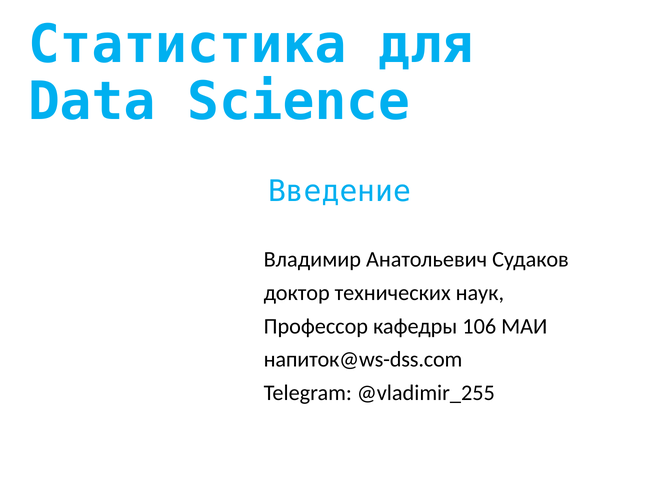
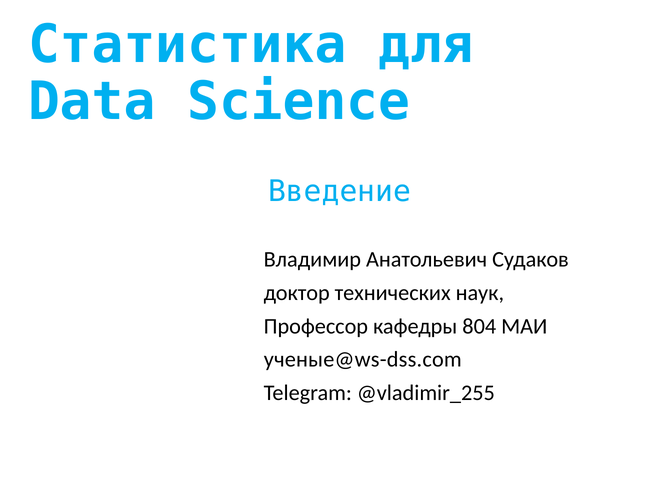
106: 106 -> 804
напиток@ws-dss.com: напиток@ws-dss.com -> ученые@ws-dss.com
